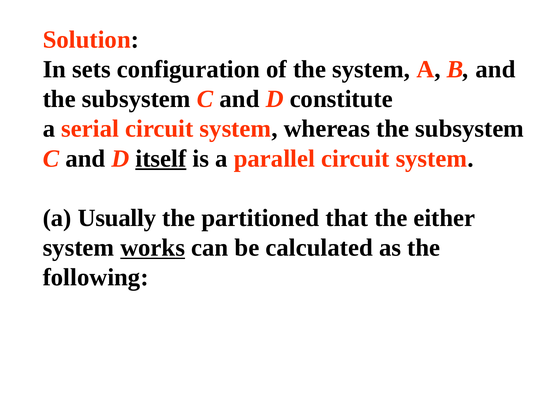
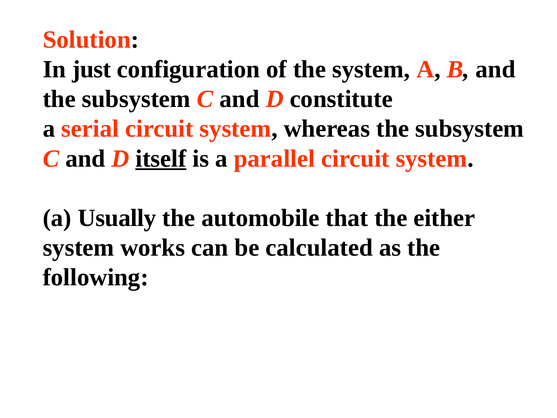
sets: sets -> just
partitioned: partitioned -> automobile
works underline: present -> none
